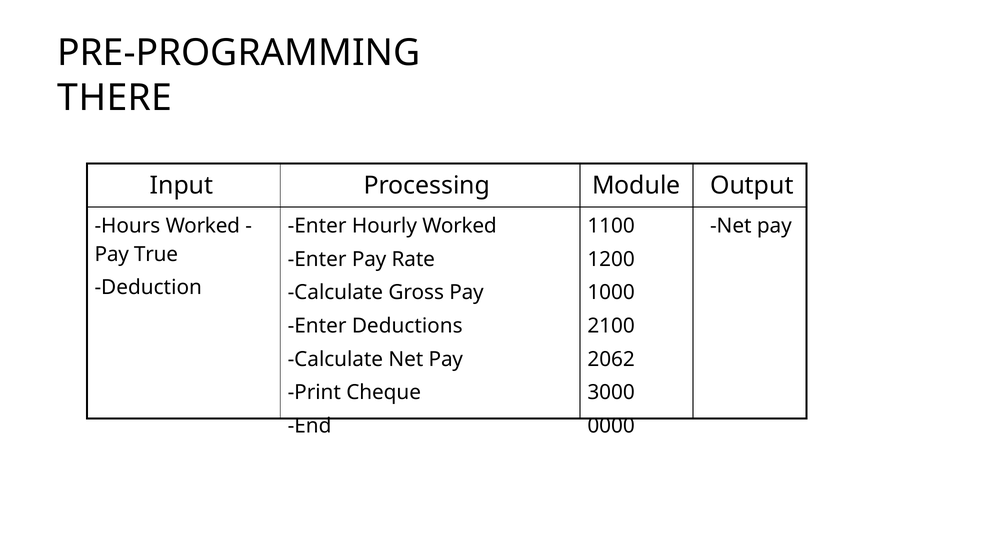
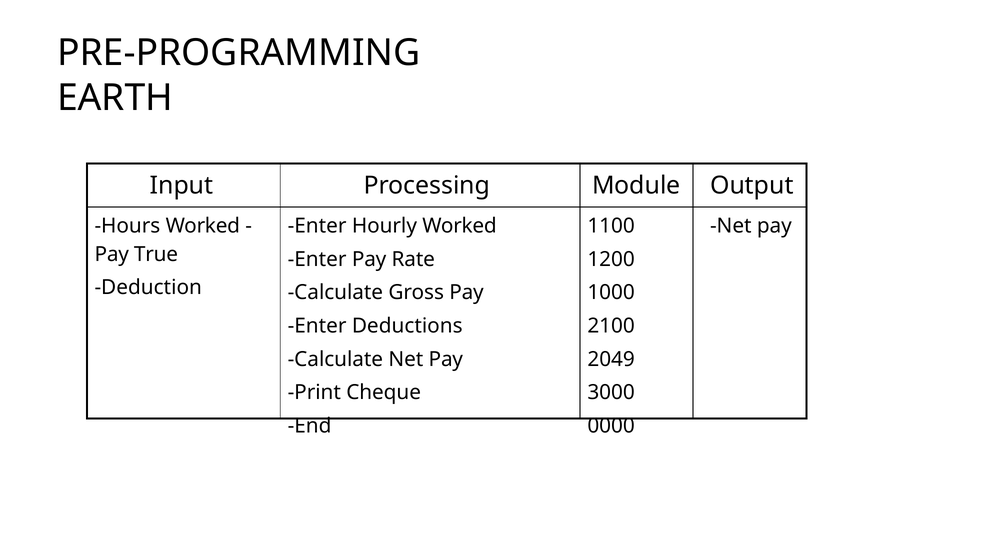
THERE: THERE -> EARTH
2062: 2062 -> 2049
